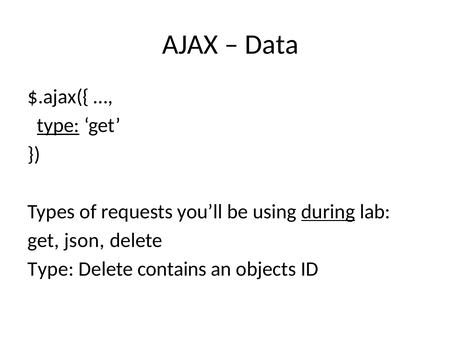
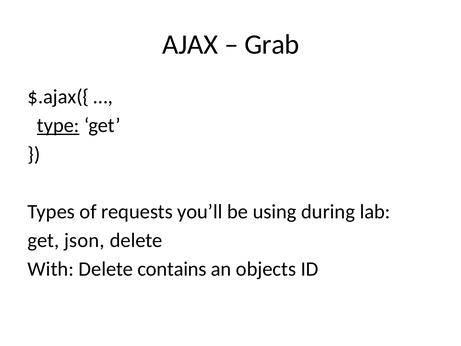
Data: Data -> Grab
during underline: present -> none
Type at (51, 269): Type -> With
